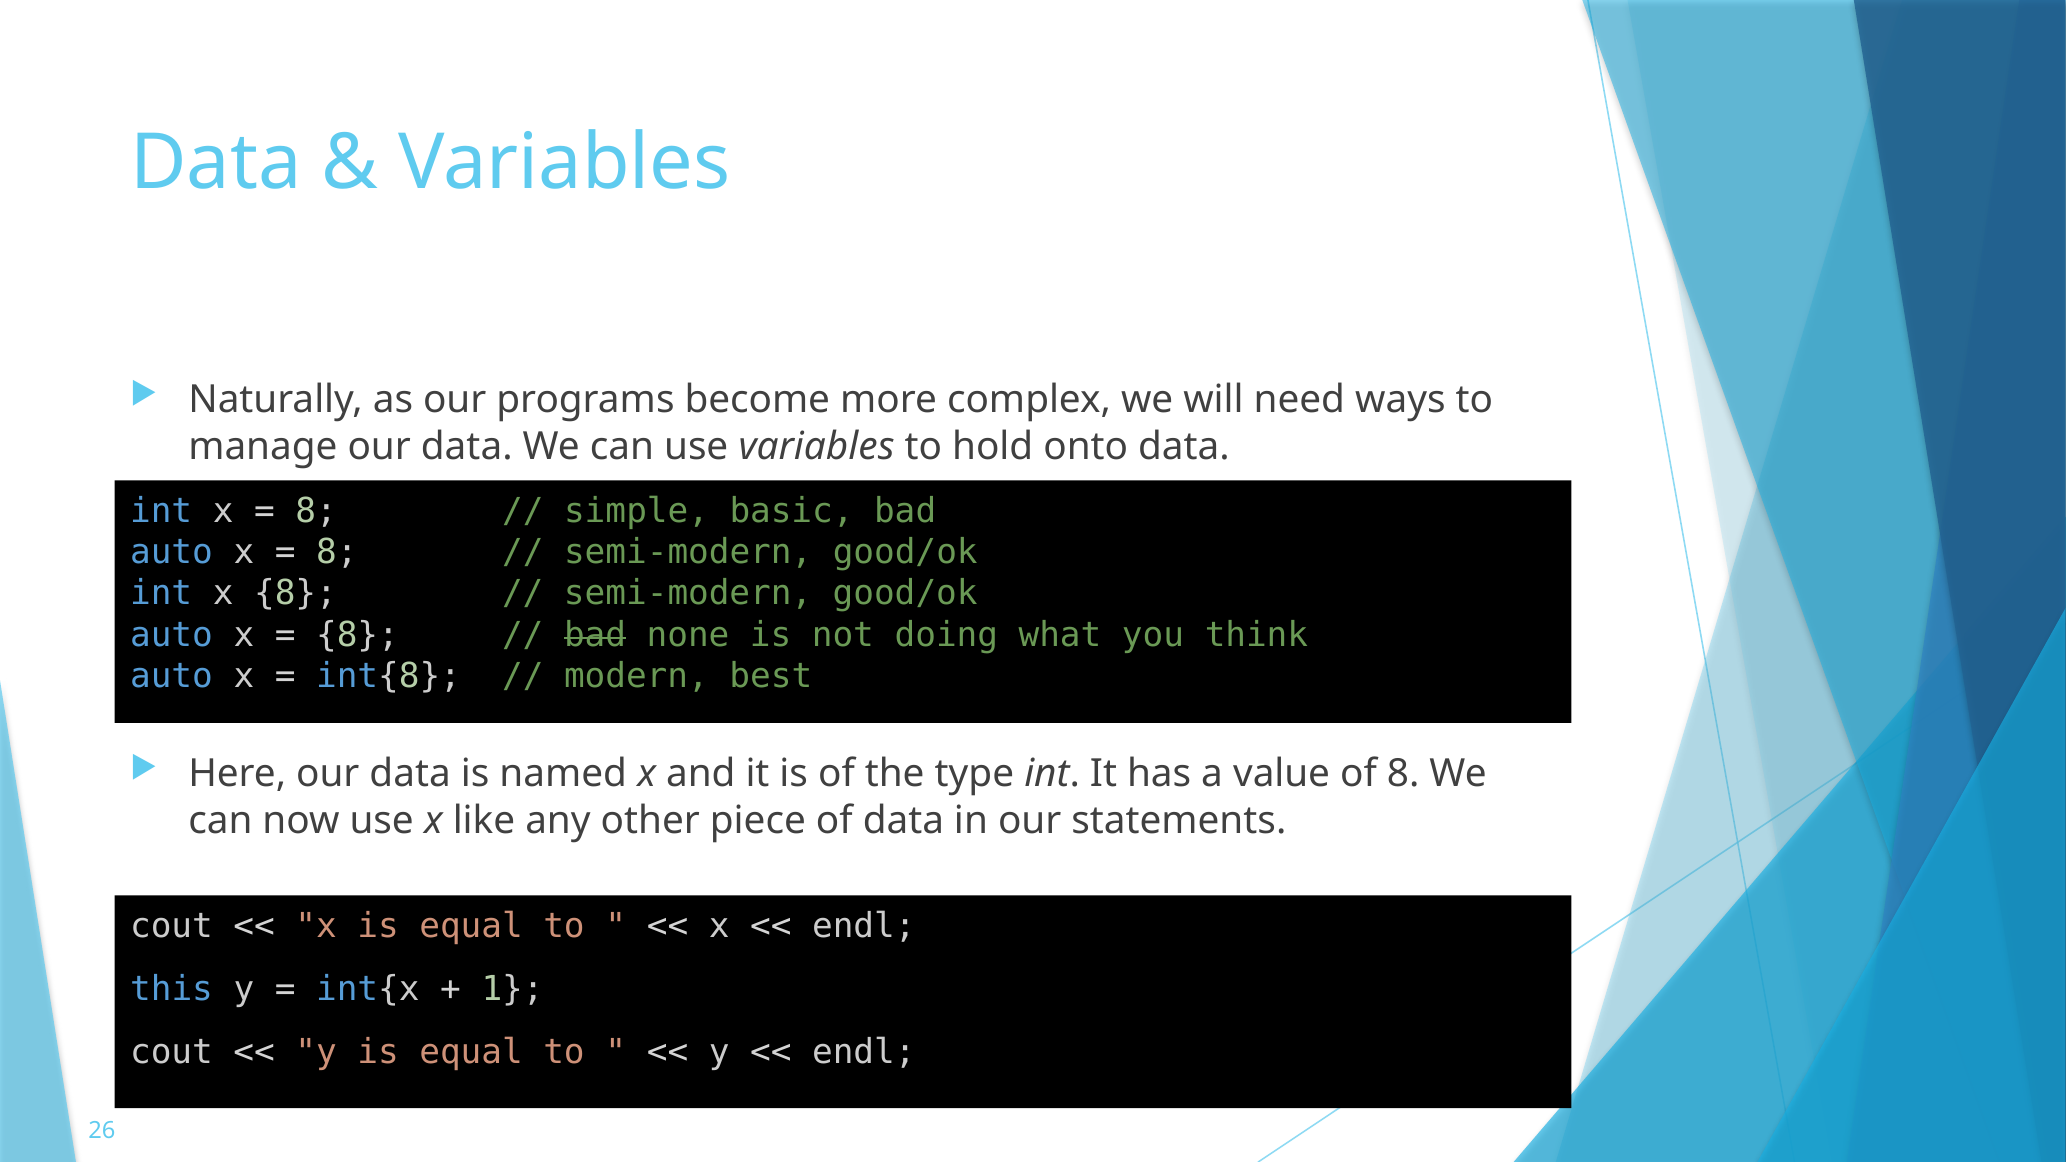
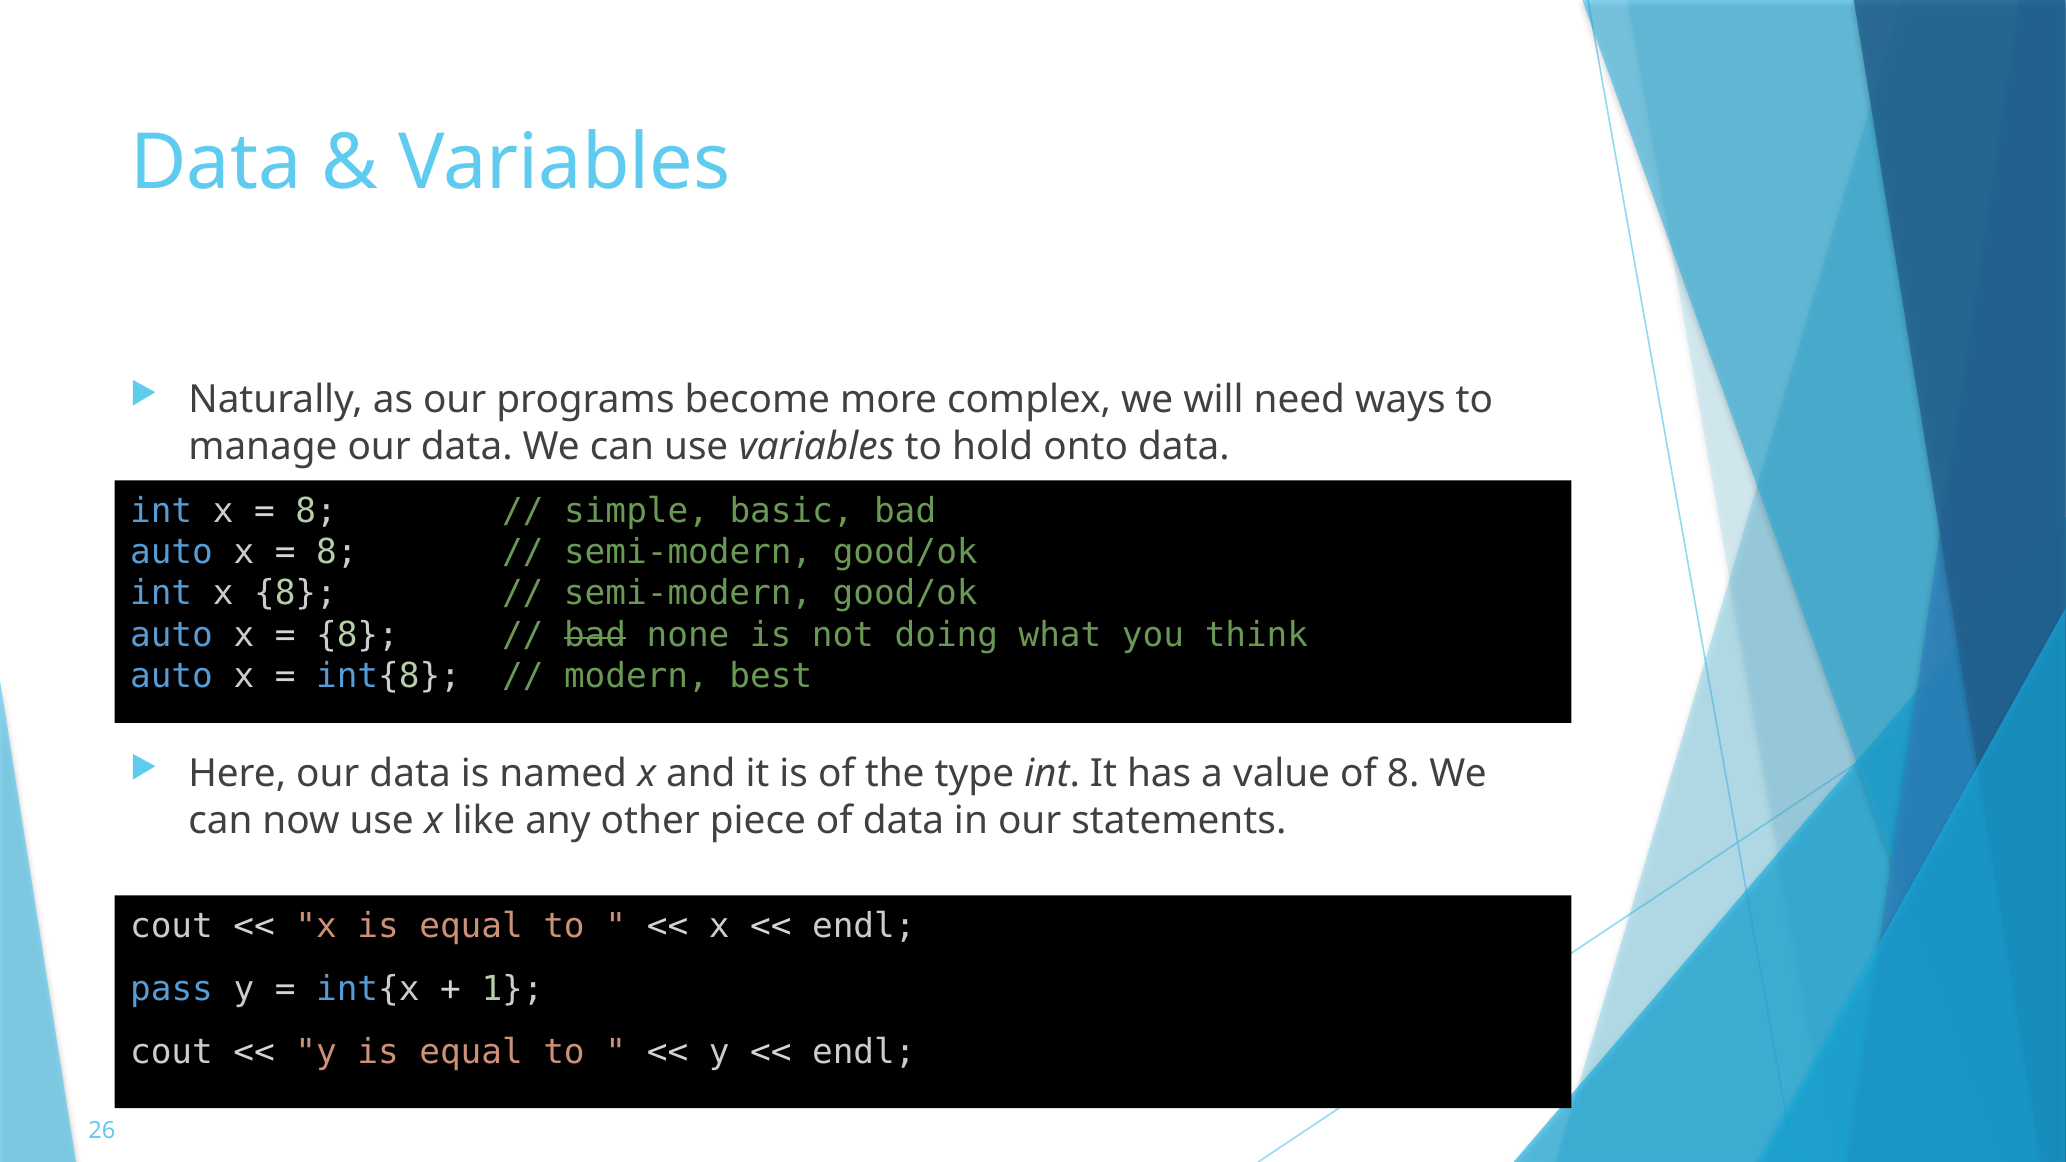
this: this -> pass
